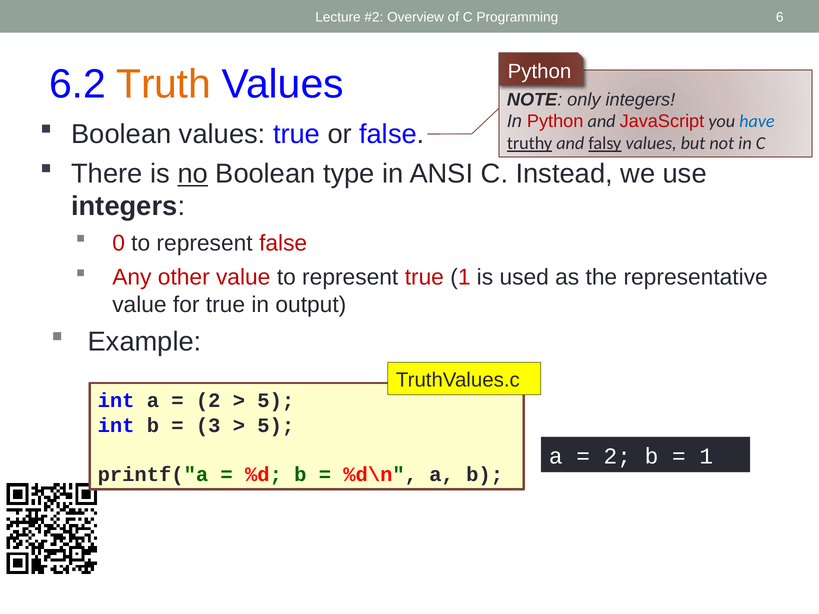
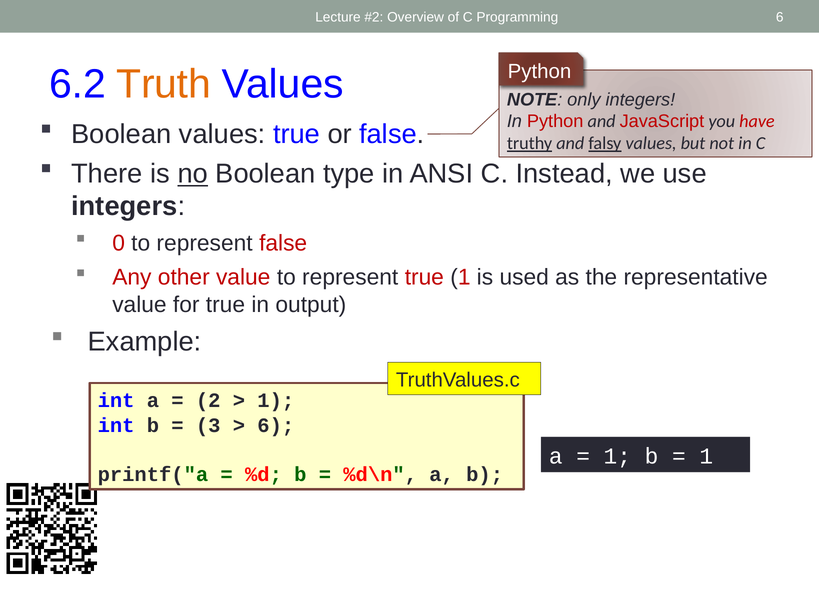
have colour: blue -> red
5 at (276, 401): 5 -> 1
5 at (276, 425): 5 -> 6
2 at (617, 456): 2 -> 1
